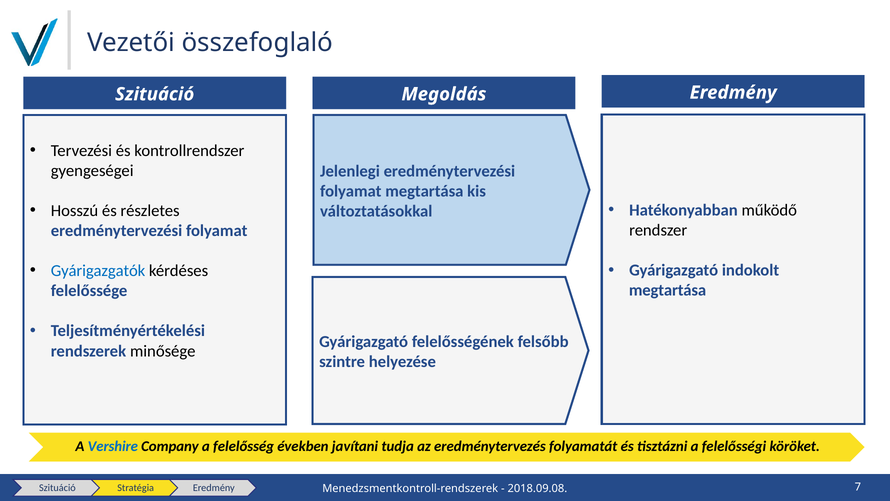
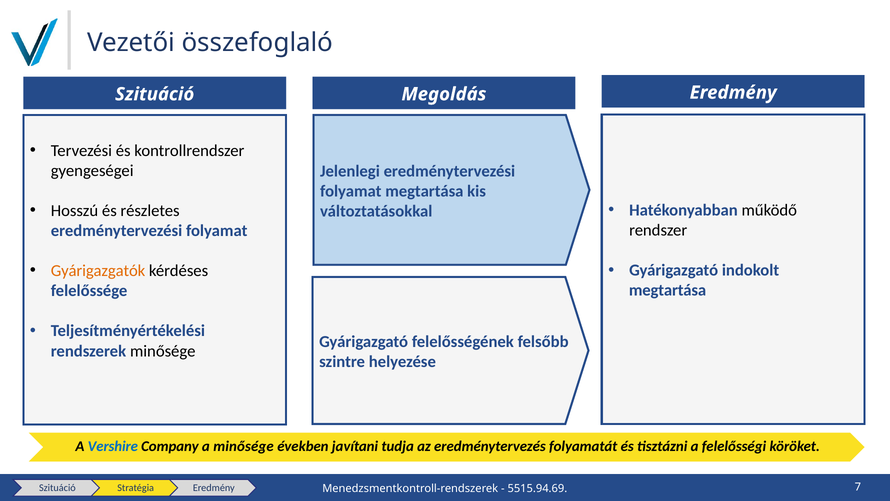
Gyárigazgatók colour: blue -> orange
a felelősség: felelősség -> minősége
2018.09.08: 2018.09.08 -> 5515.94.69
